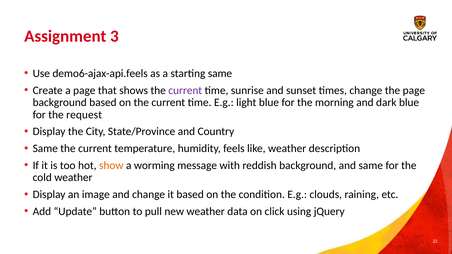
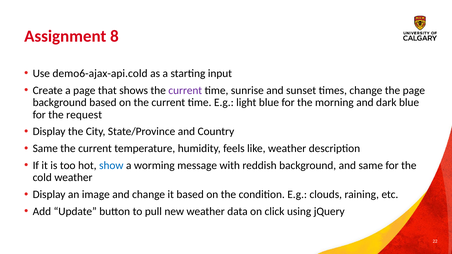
3: 3 -> 8
demo6-ajax-api.feels: demo6-ajax-api.feels -> demo6-ajax-api.cold
starting same: same -> input
show colour: orange -> blue
